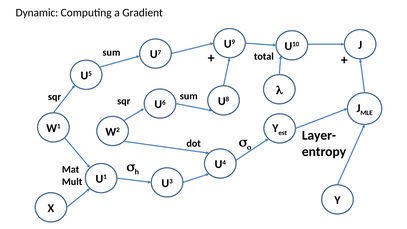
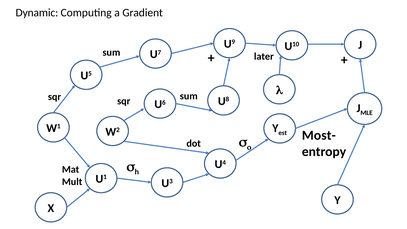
total: total -> later
Layer-: Layer- -> Most-
